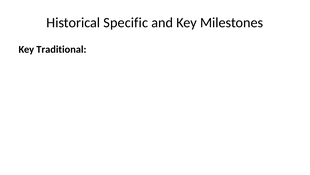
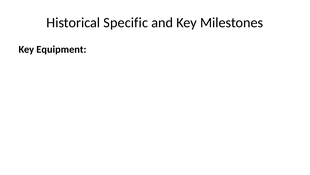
Traditional: Traditional -> Equipment
